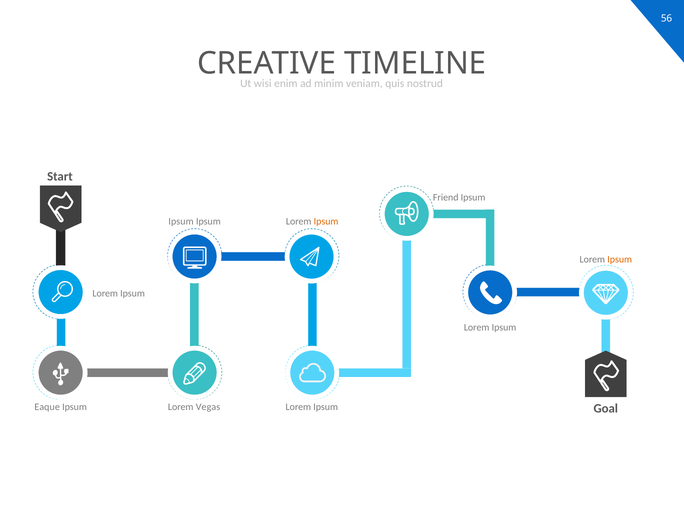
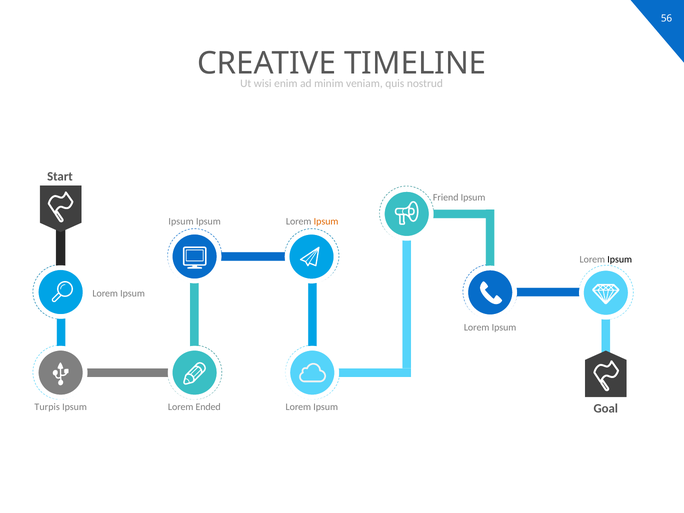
Ipsum at (620, 260) colour: orange -> black
Eaque: Eaque -> Turpis
Vegas: Vegas -> Ended
